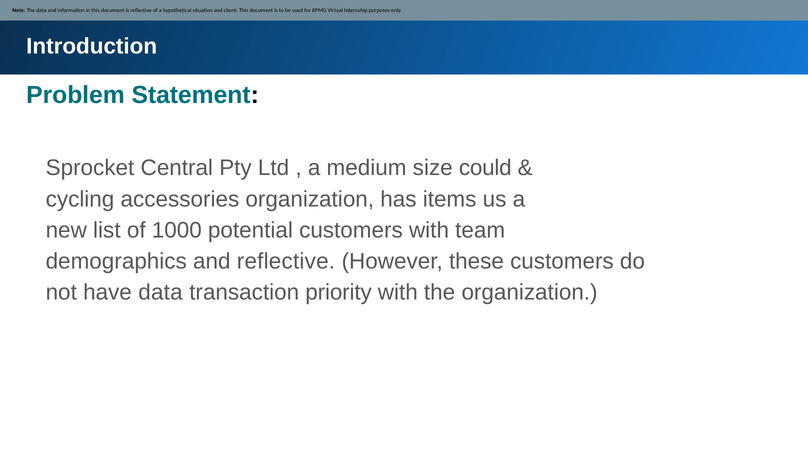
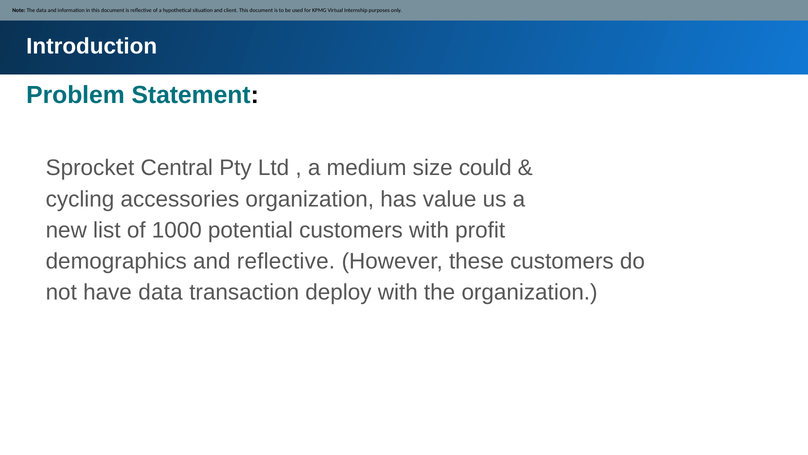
items: items -> value
team: team -> profit
priority: priority -> deploy
